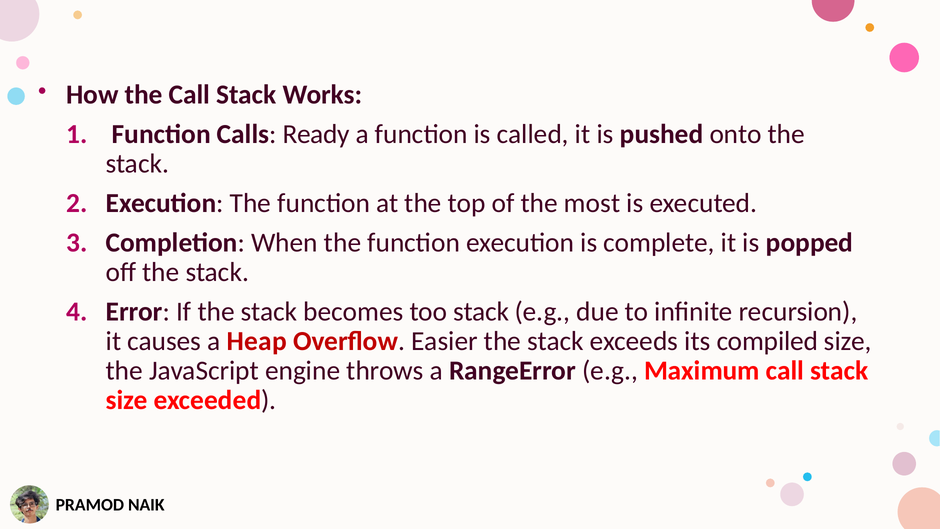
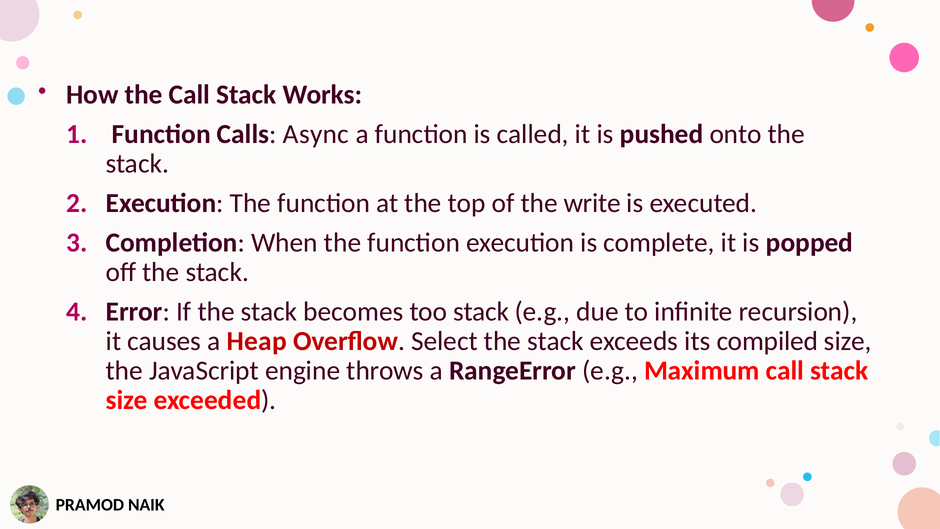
Ready: Ready -> Async
most: most -> write
Easier: Easier -> Select
